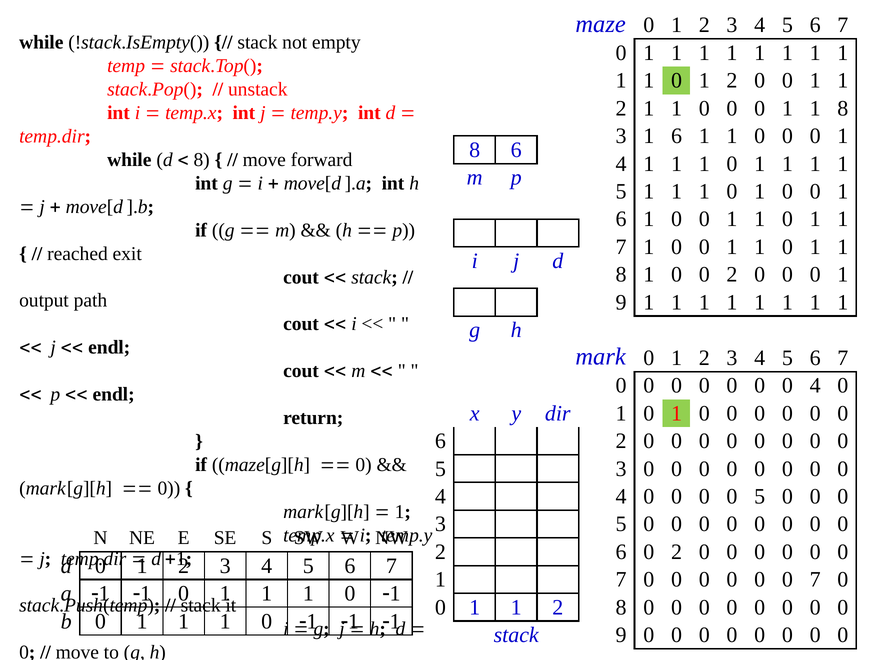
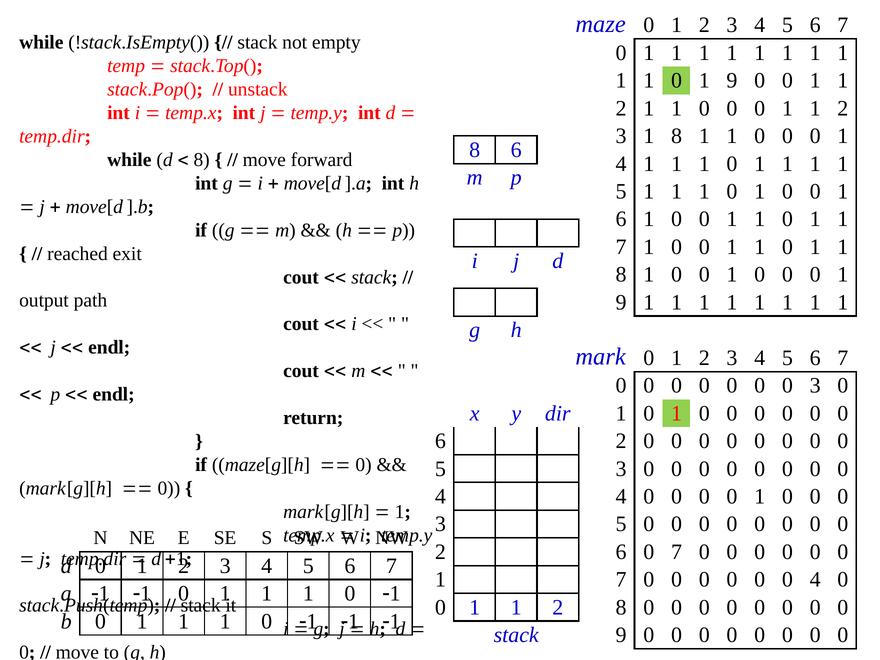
2 at (732, 81): 2 -> 9
8 at (843, 108): 8 -> 2
3 1 6: 6 -> 8
2 at (732, 275): 2 -> 1
4 at (815, 386): 4 -> 3
5 at (760, 497): 5 -> 1
6 0 2: 2 -> 7
7 at (815, 580): 7 -> 4
